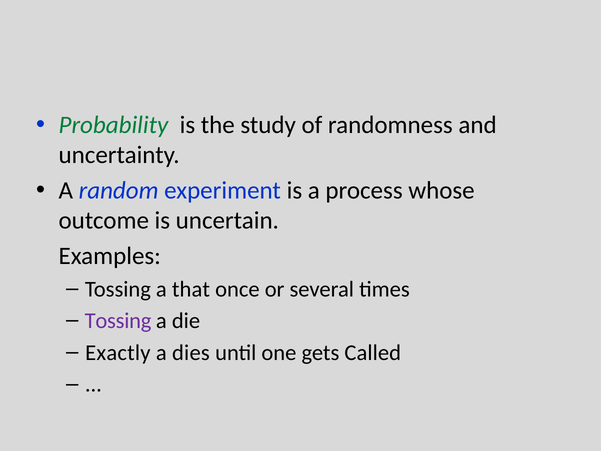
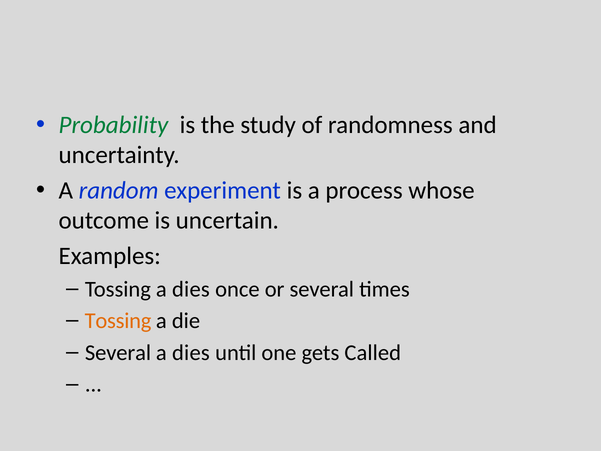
Tossing a that: that -> dies
Tossing at (118, 321) colour: purple -> orange
Exactly at (118, 352): Exactly -> Several
